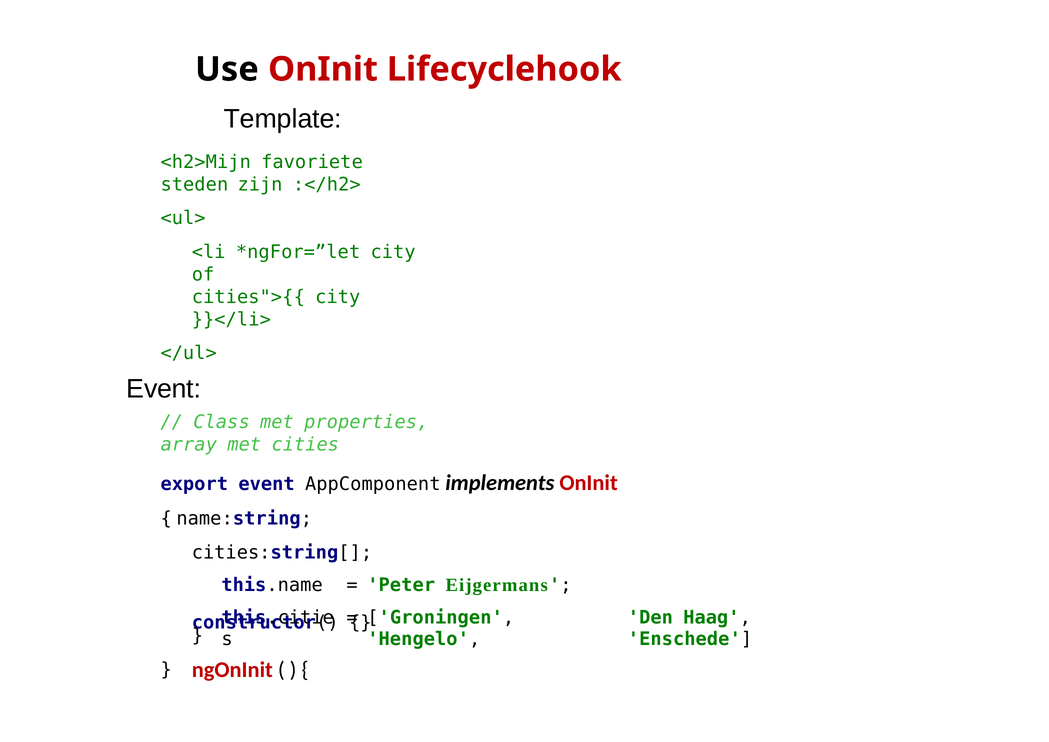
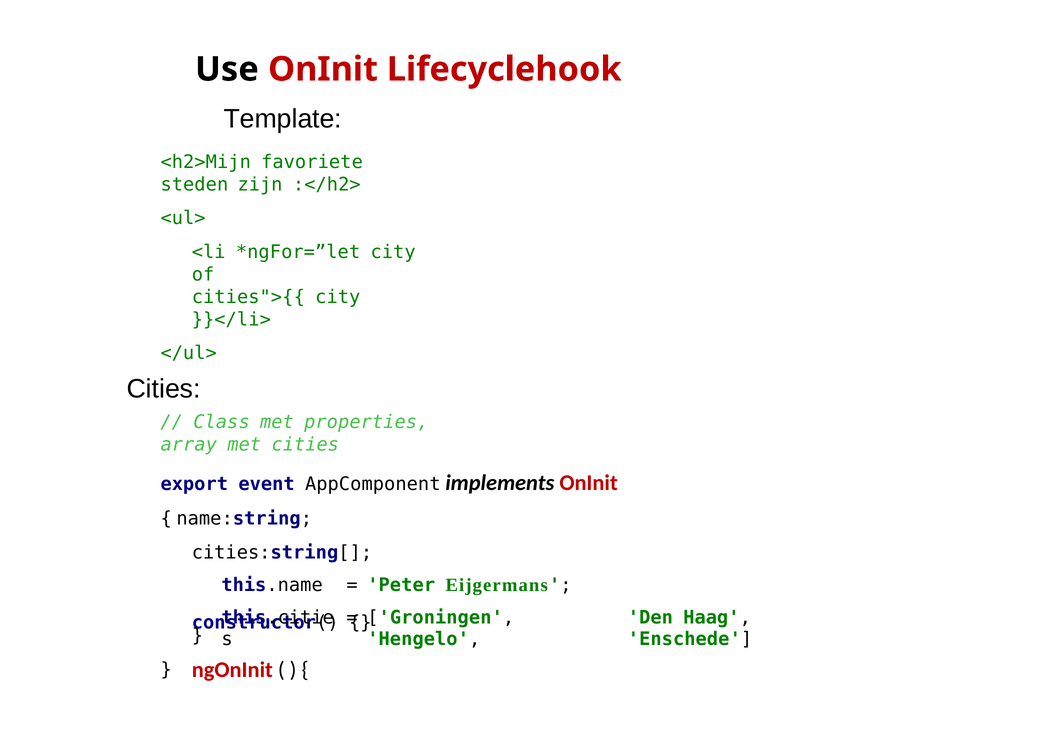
Event at (164, 389): Event -> Cities
